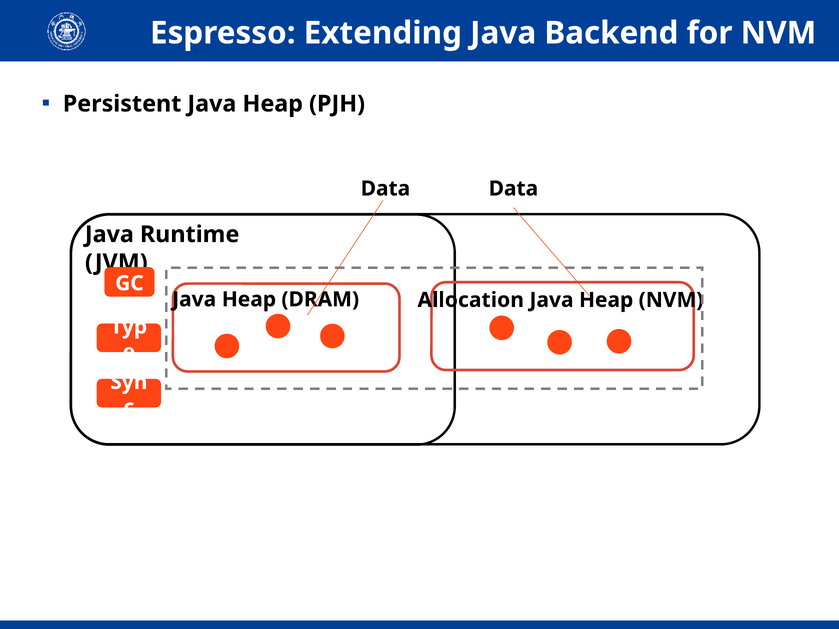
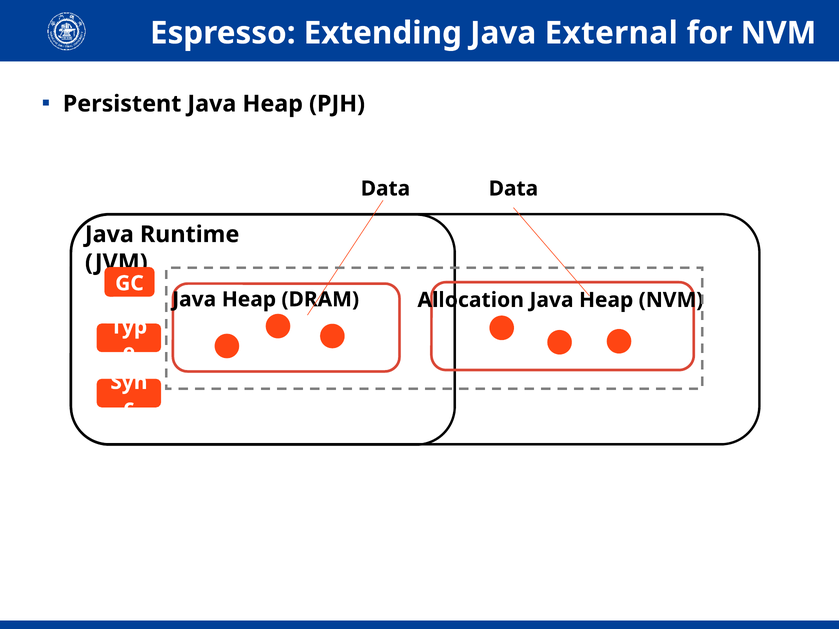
Backend: Backend -> External
